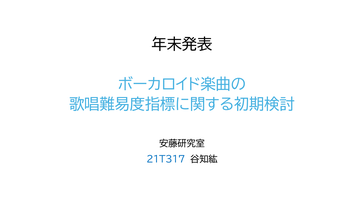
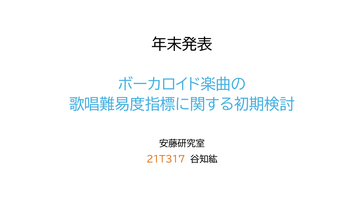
21T317 colour: blue -> orange
